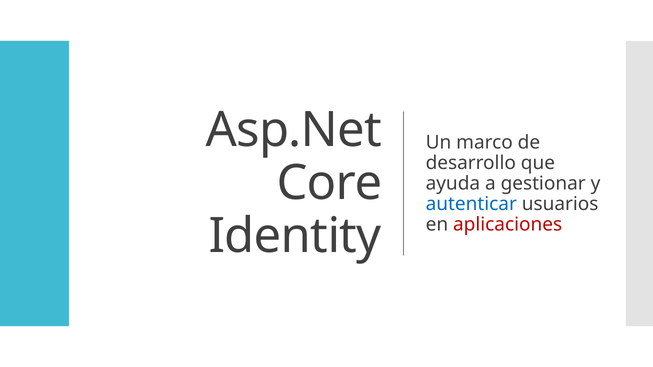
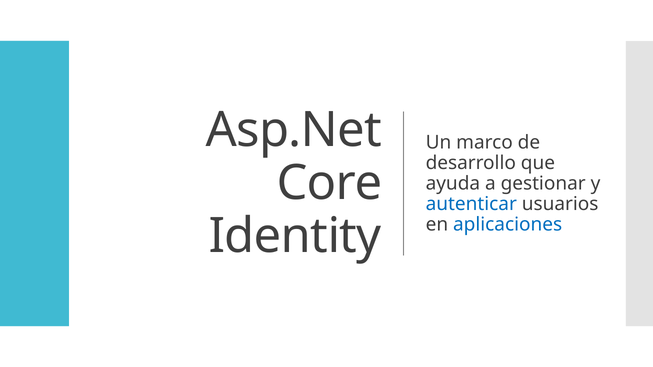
aplicaciones colour: red -> blue
